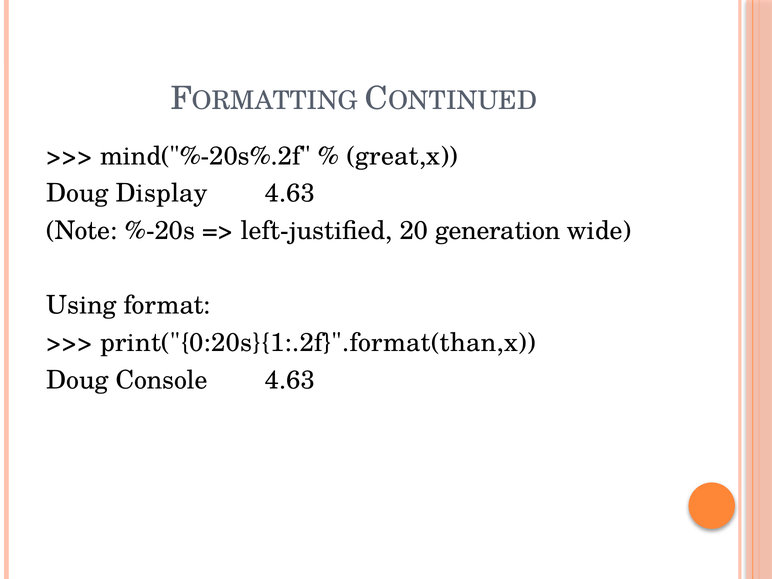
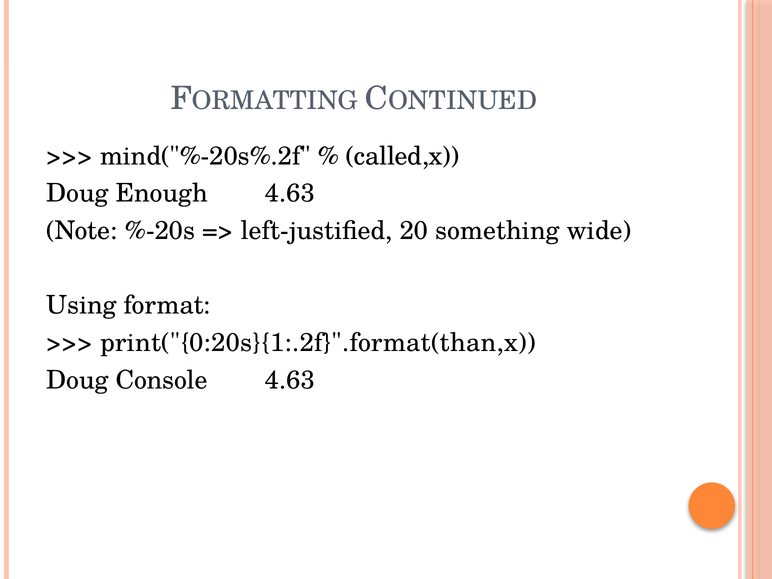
great,x: great,x -> called,x
Display: Display -> Enough
generation: generation -> something
